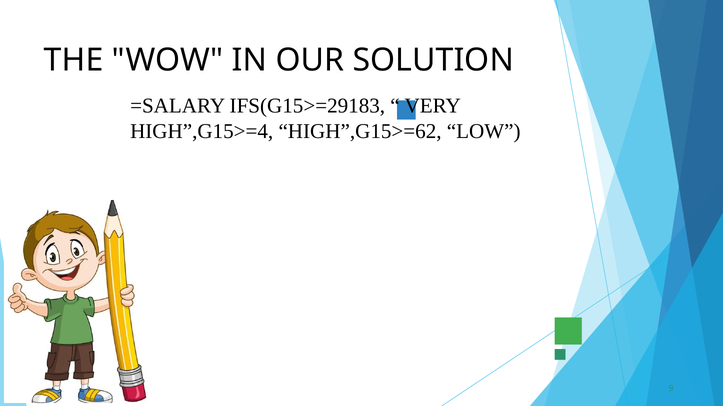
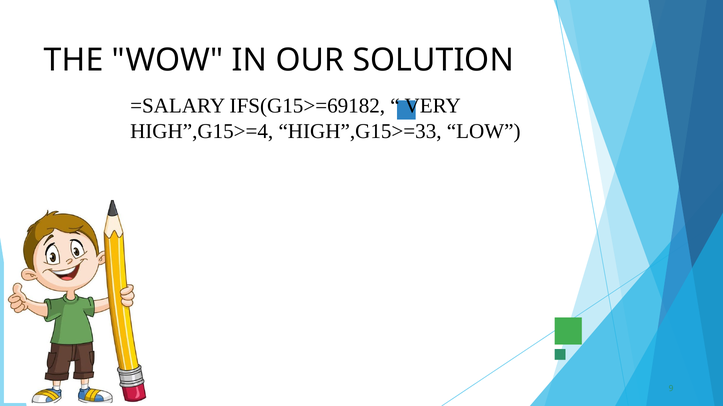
IFS(G15>=29183: IFS(G15>=29183 -> IFS(G15>=69182
HIGH”,G15>=62: HIGH”,G15>=62 -> HIGH”,G15>=33
